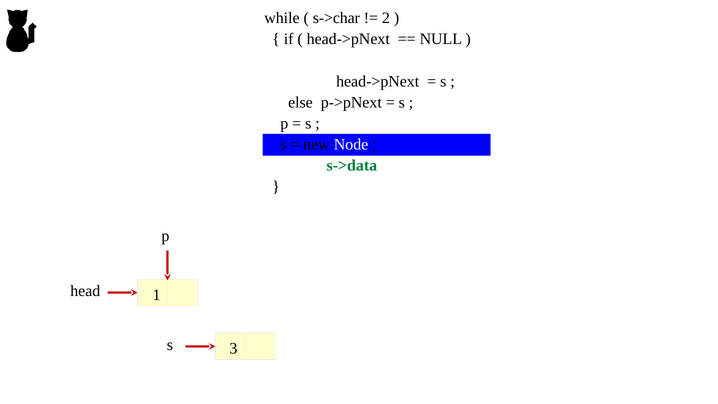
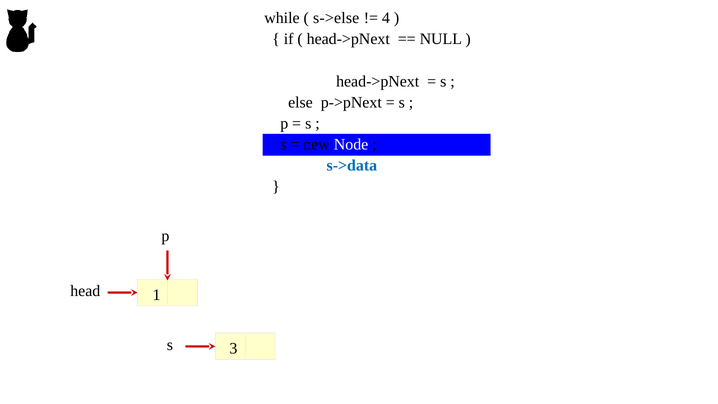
s->char: s->char -> s->else
2: 2 -> 4
s->data colour: green -> blue
